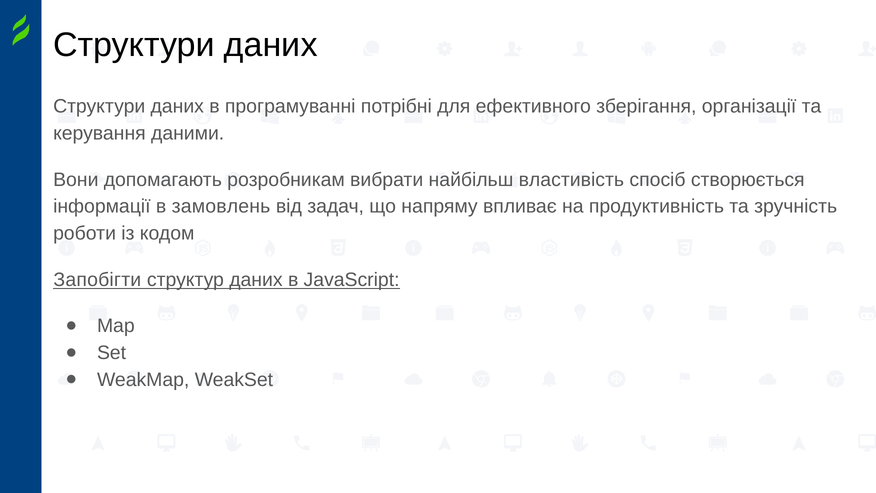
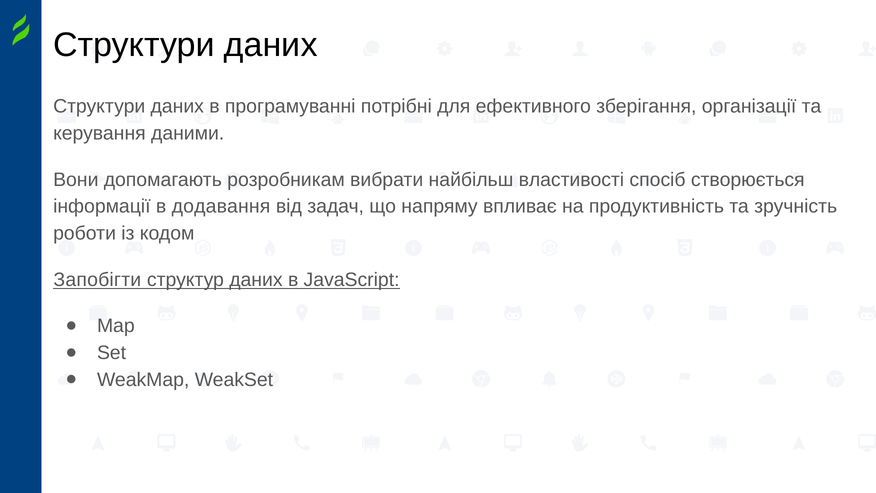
властивість: властивість -> властивості
замовлень: замовлень -> додавання
